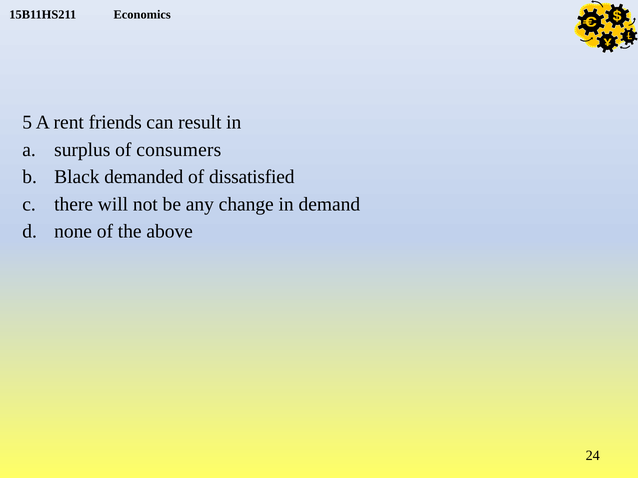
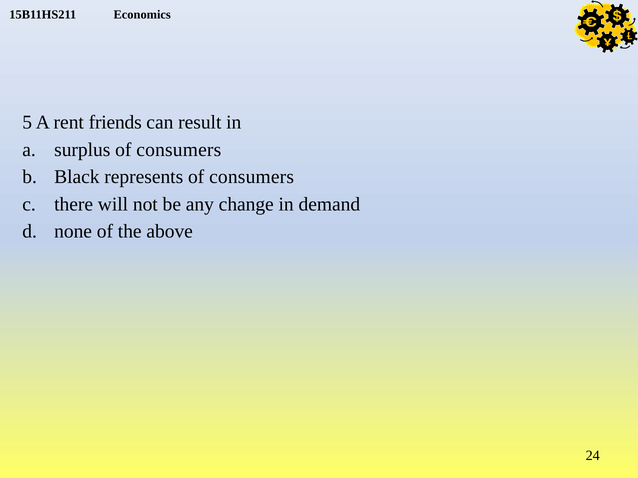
demanded: demanded -> represents
dissatisfied at (252, 177): dissatisfied -> consumers
